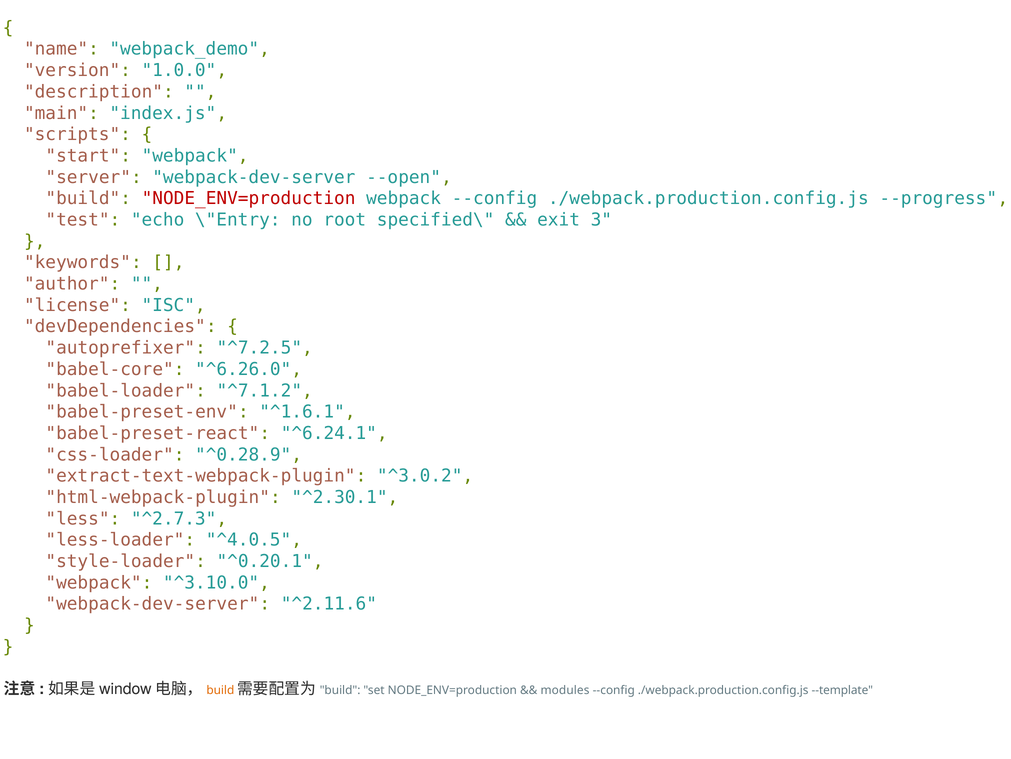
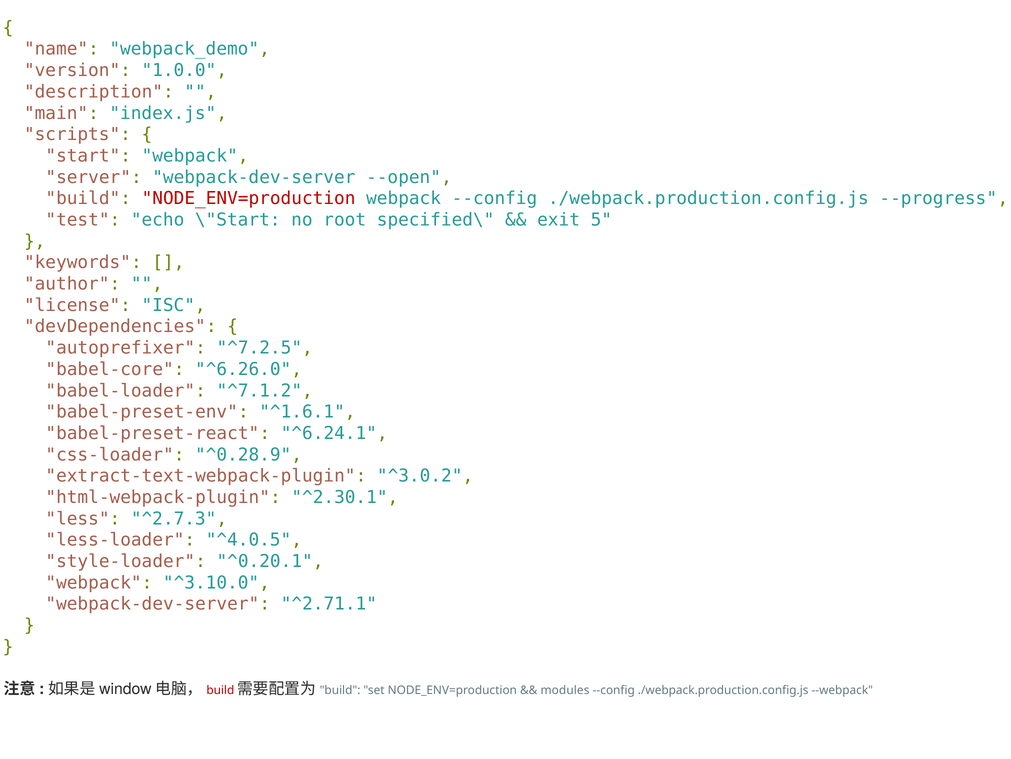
\"Entry: \"Entry -> \"Start
3: 3 -> 5
^2.11.6: ^2.11.6 -> ^2.71.1
build at (220, 690) colour: orange -> red
--template: --template -> --webpack
